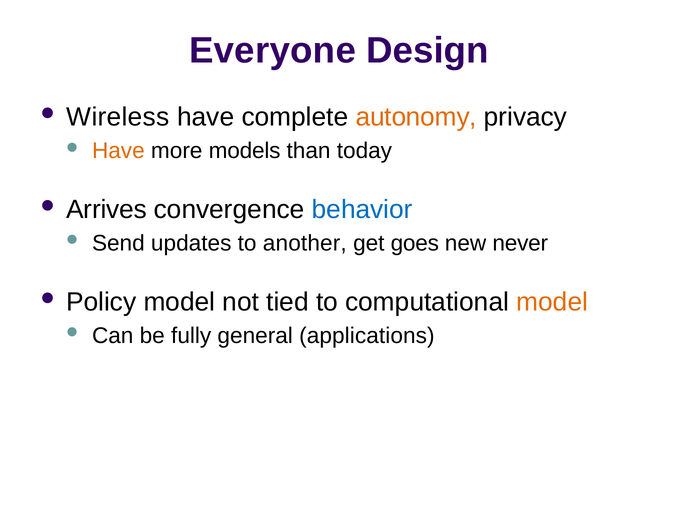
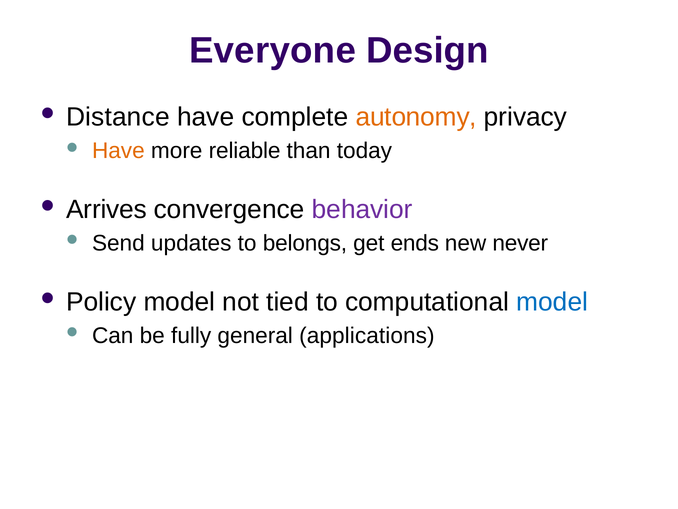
Wireless: Wireless -> Distance
models: models -> reliable
behavior colour: blue -> purple
another: another -> belongs
goes: goes -> ends
model at (552, 302) colour: orange -> blue
